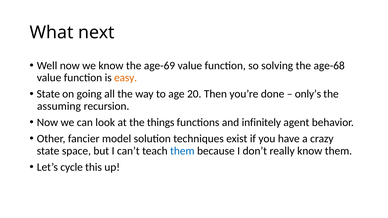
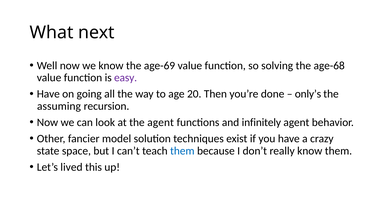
easy colour: orange -> purple
State at (48, 94): State -> Have
the things: things -> agent
cycle: cycle -> lived
